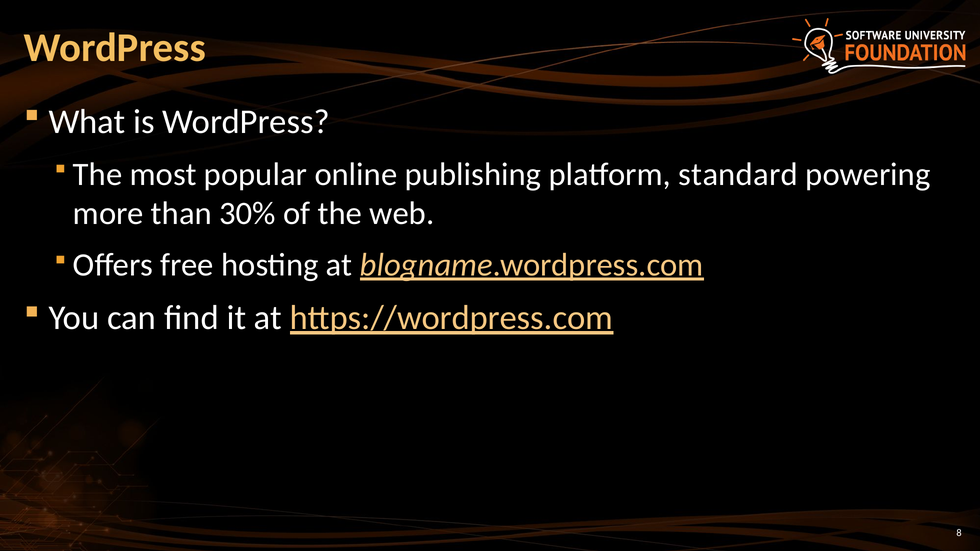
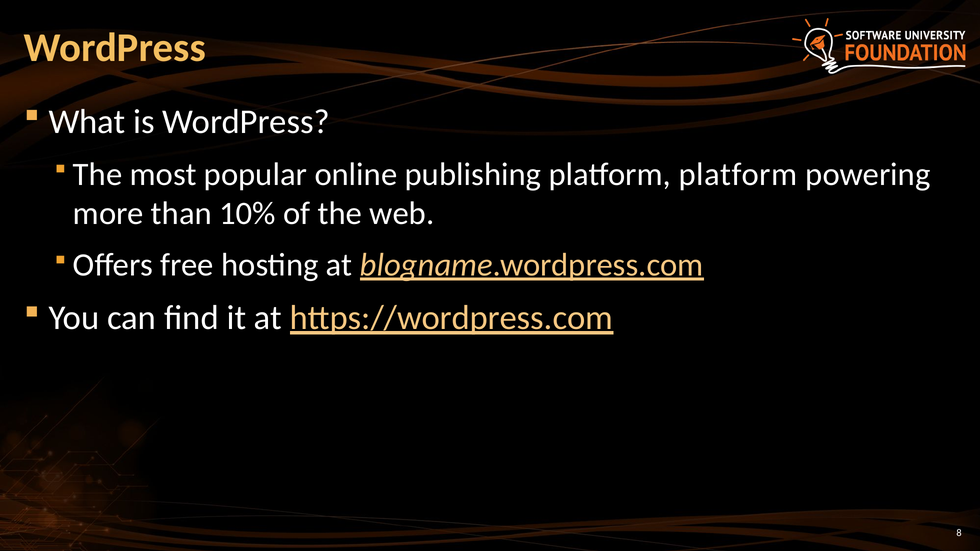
platform standard: standard -> platform
30%: 30% -> 10%
